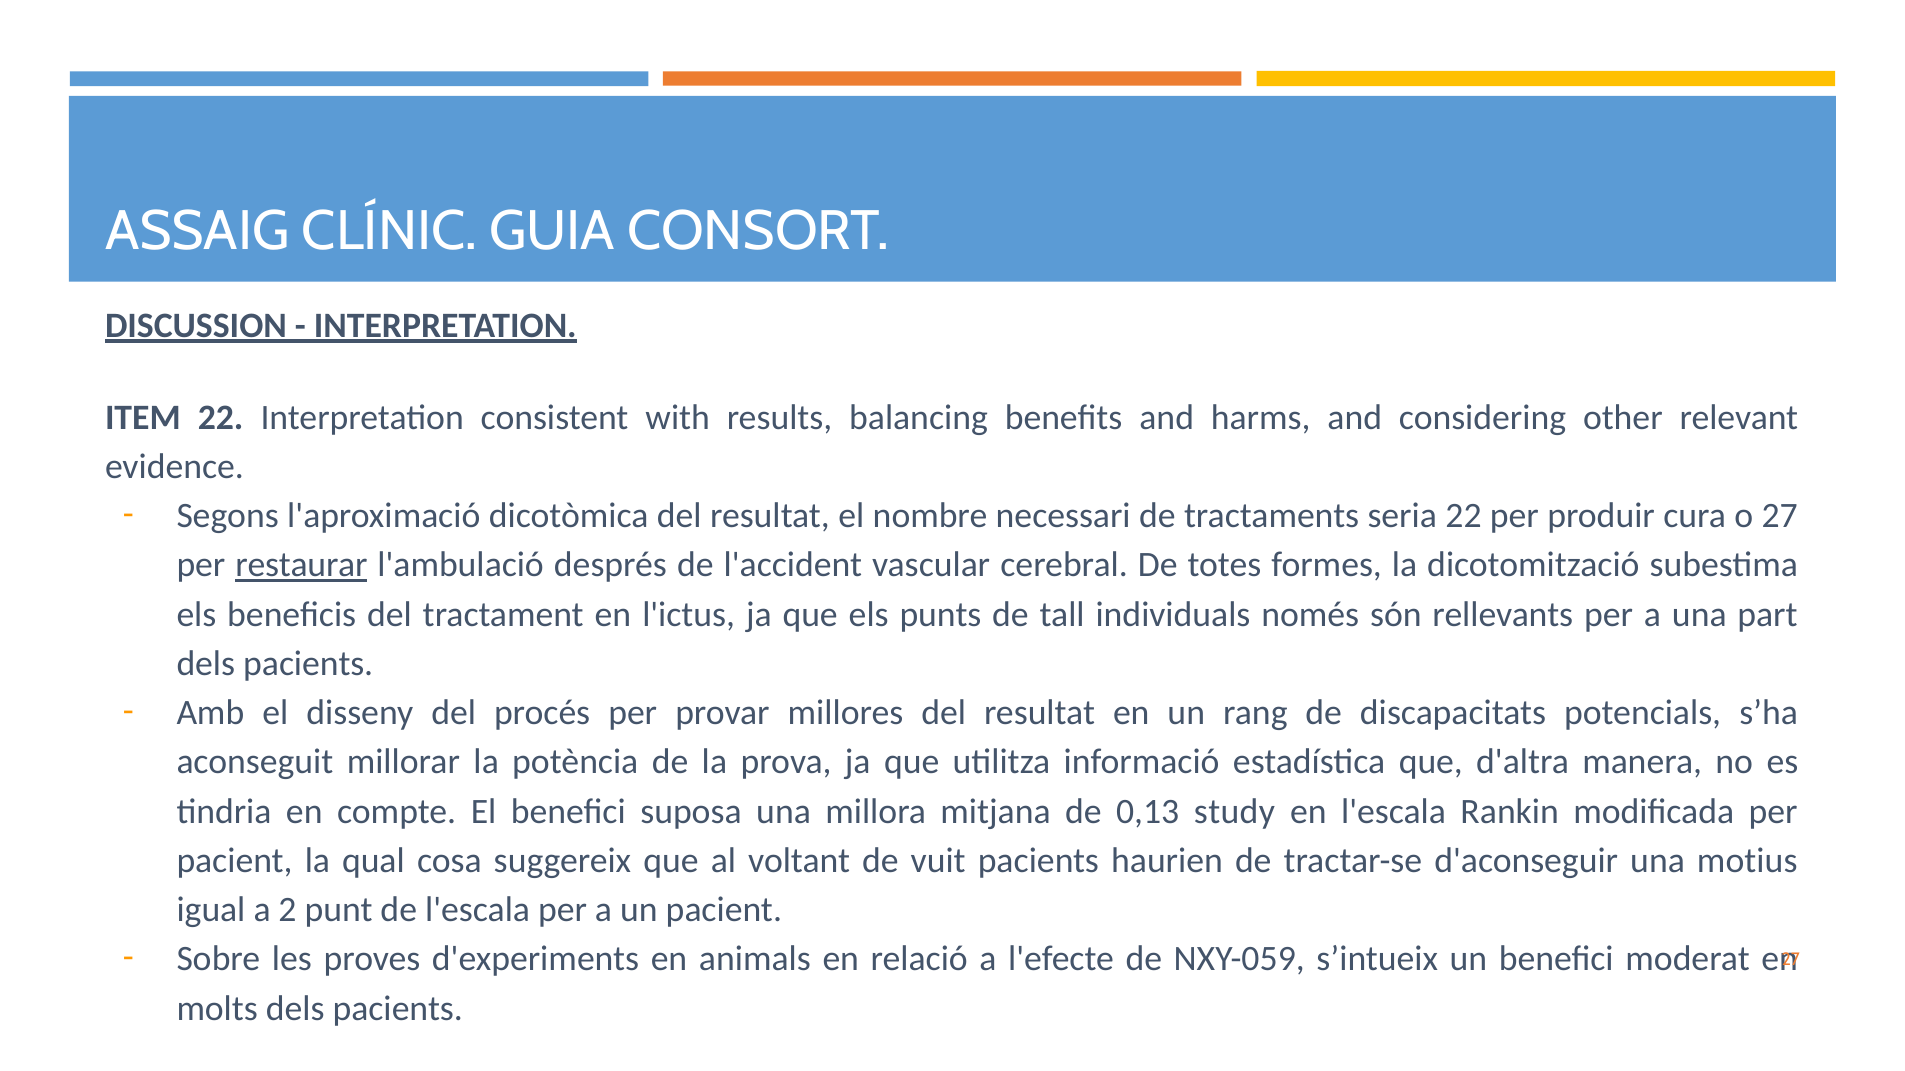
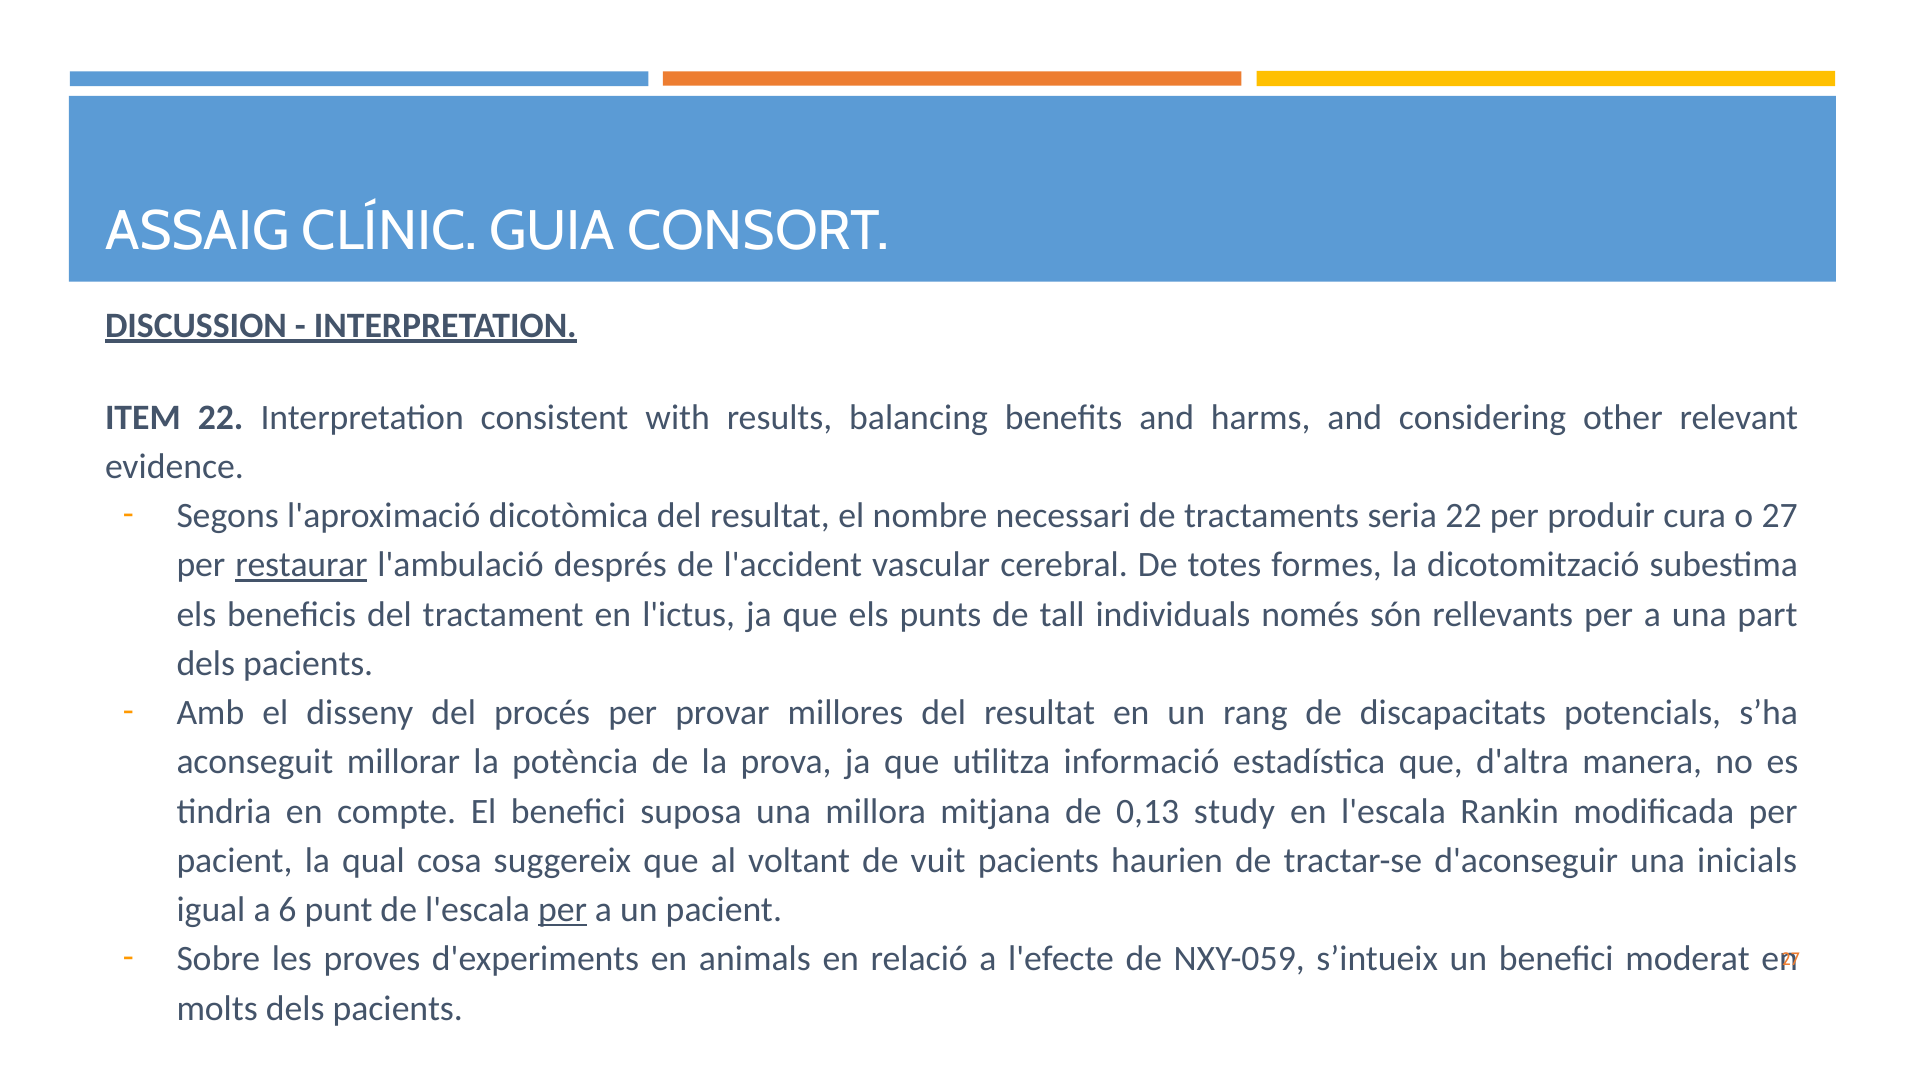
motius: motius -> inicials
2: 2 -> 6
per at (563, 910) underline: none -> present
